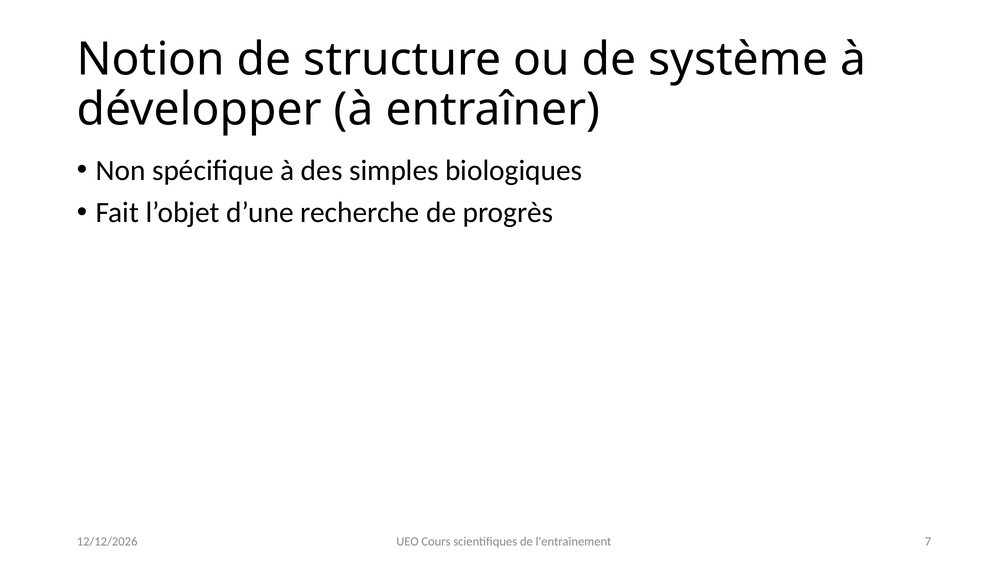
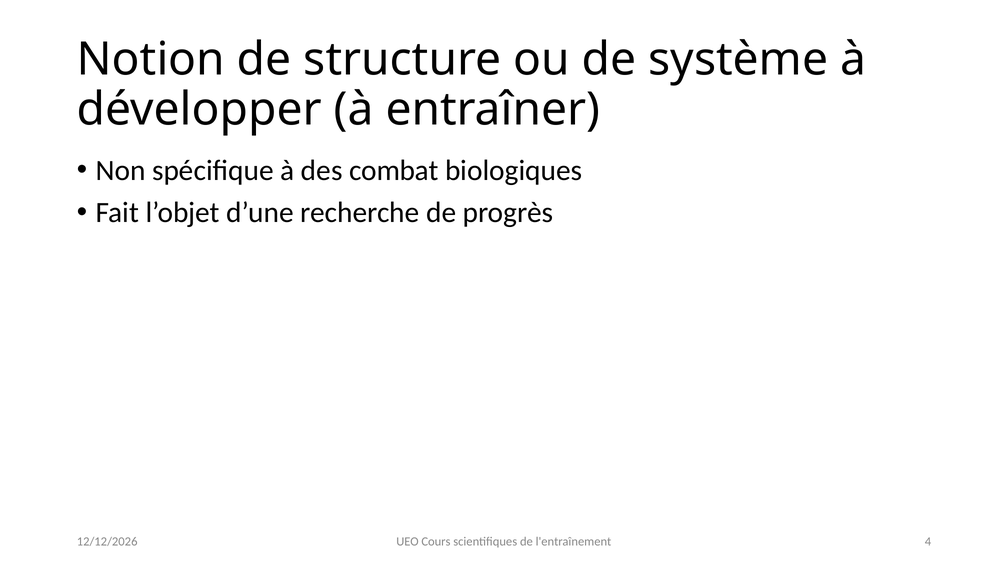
simples: simples -> combat
7: 7 -> 4
